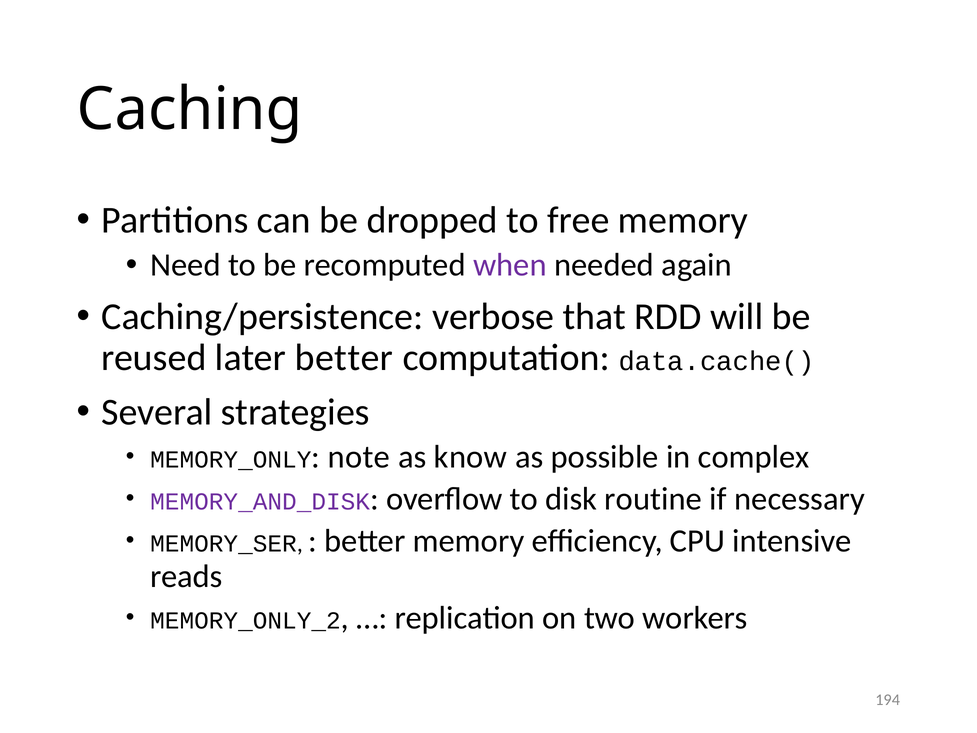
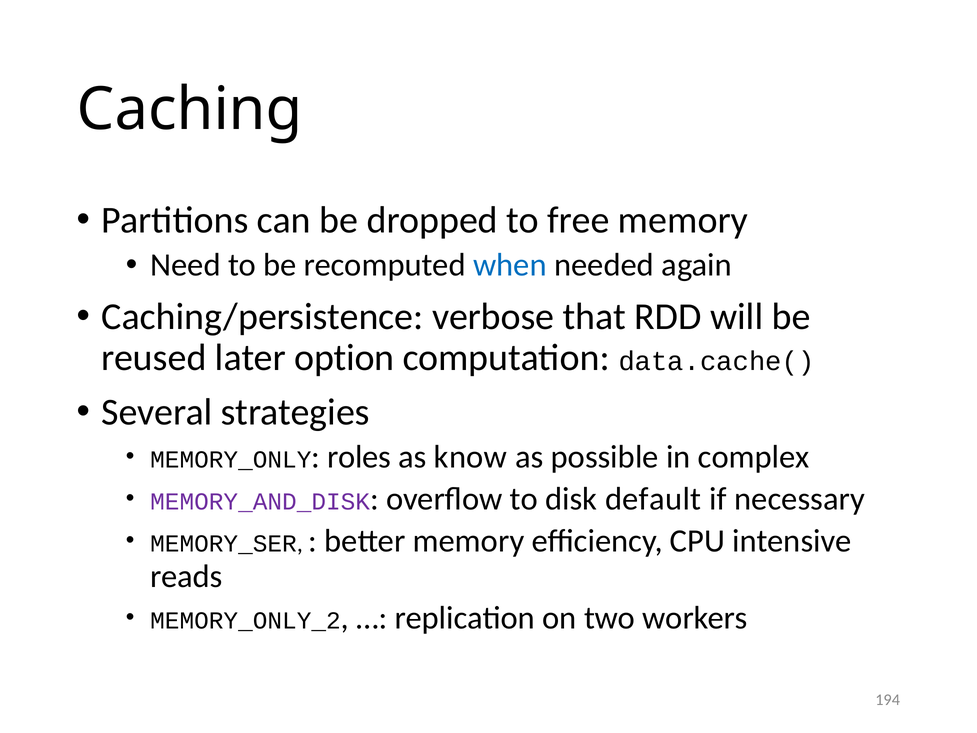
when colour: purple -> blue
later better: better -> option
note: note -> roles
routine: routine -> default
